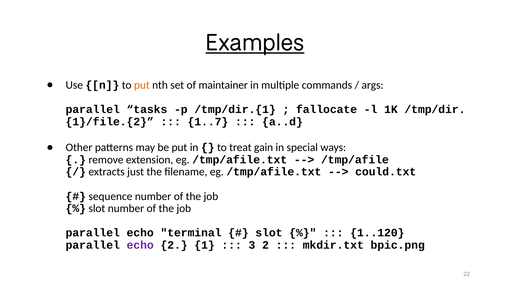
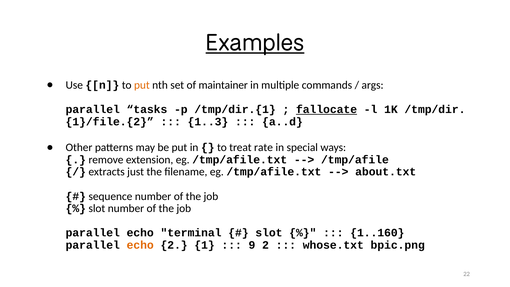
fallocate underline: none -> present
1..7: 1..7 -> 1..3
gain: gain -> rate
could.txt: could.txt -> about.txt
1..120: 1..120 -> 1..160
echo at (140, 245) colour: purple -> orange
3: 3 -> 9
mkdir.txt: mkdir.txt -> whose.txt
